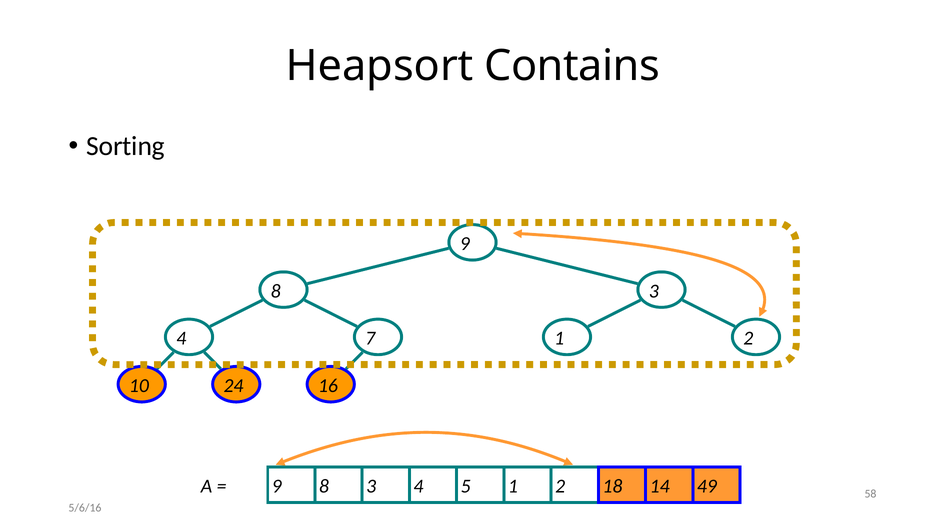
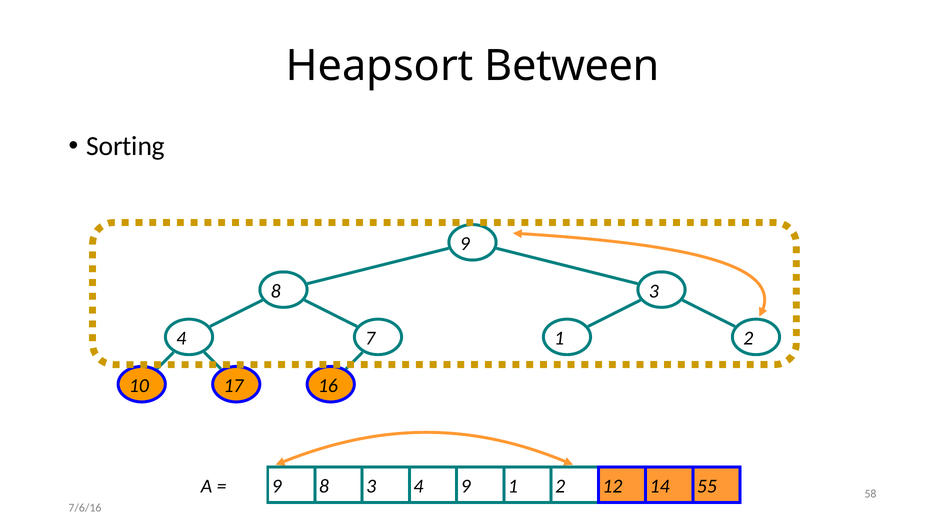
Contains: Contains -> Between
24: 24 -> 17
4 5: 5 -> 9
18: 18 -> 12
49: 49 -> 55
5/6/16: 5/6/16 -> 7/6/16
